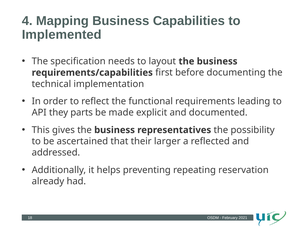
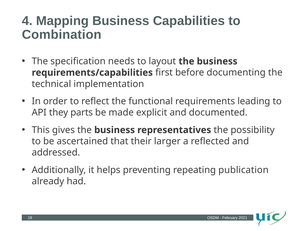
Implemented: Implemented -> Combination
reservation: reservation -> publication
